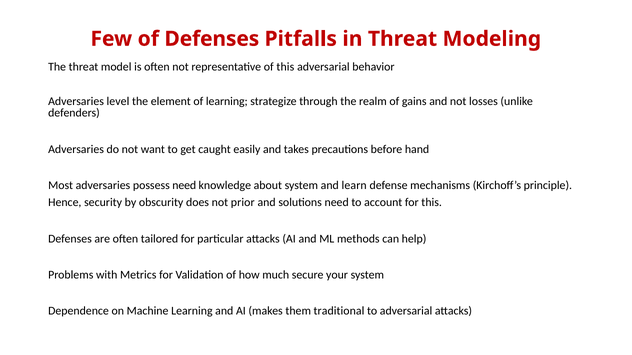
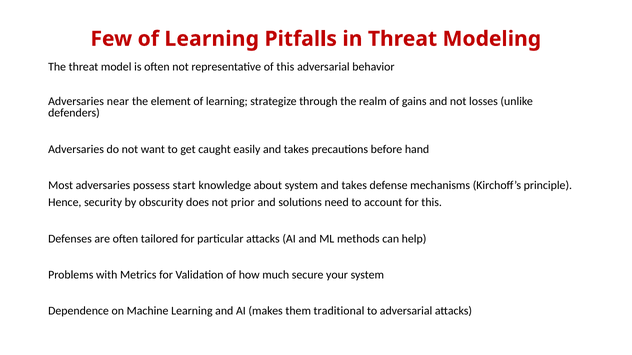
Few of Defenses: Defenses -> Learning
level: level -> near
possess need: need -> start
system and learn: learn -> takes
